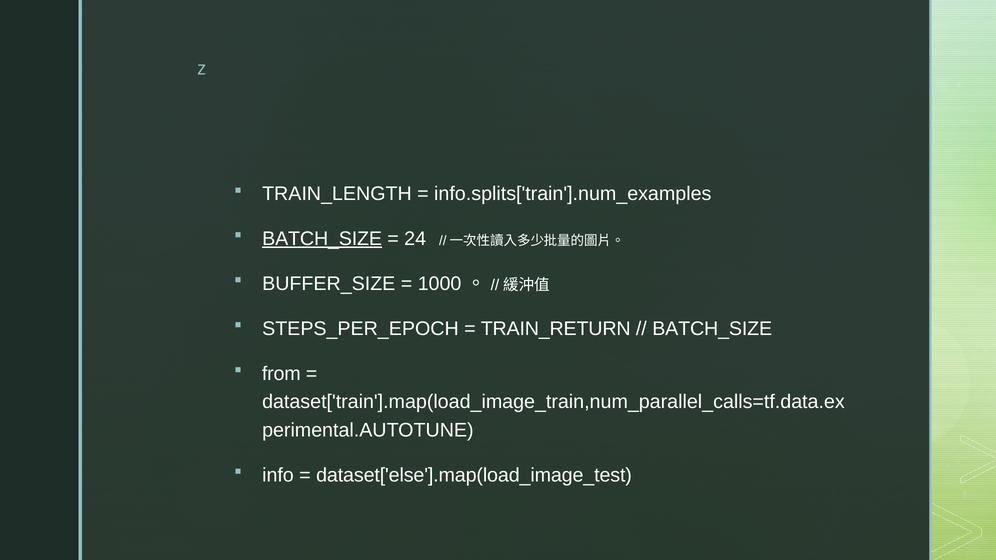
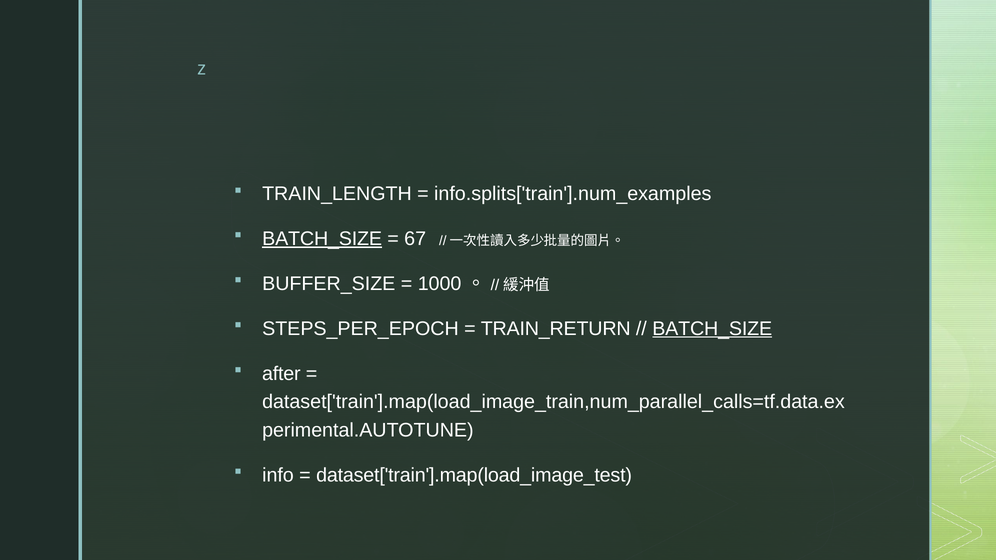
24: 24 -> 67
BATCH_SIZE at (712, 329) underline: none -> present
from: from -> after
dataset['else'].map(load_image_test: dataset['else'].map(load_image_test -> dataset['train'].map(load_image_test
